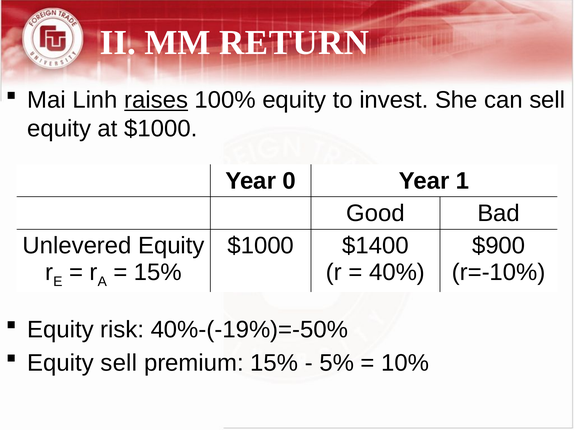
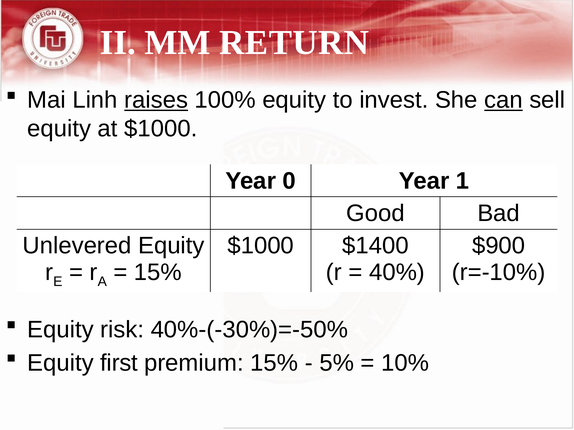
can underline: none -> present
40%-(-19%)=-50%: 40%-(-19%)=-50% -> 40%-(-30%)=-50%
Equity sell: sell -> first
